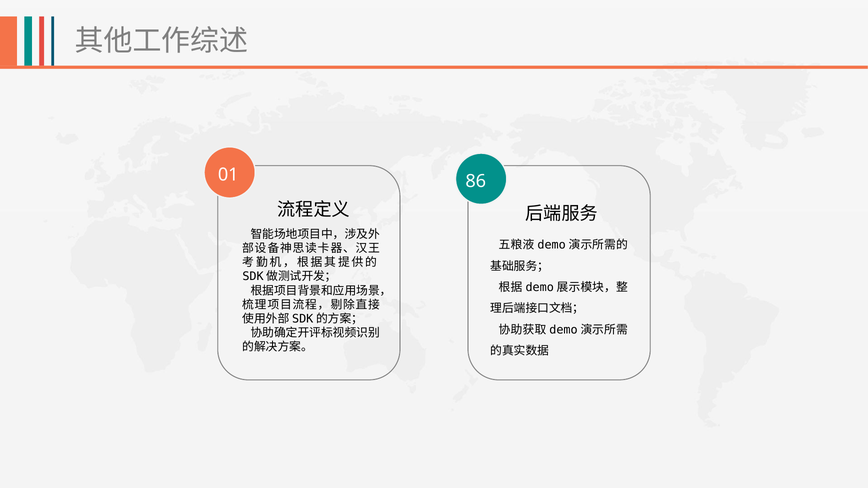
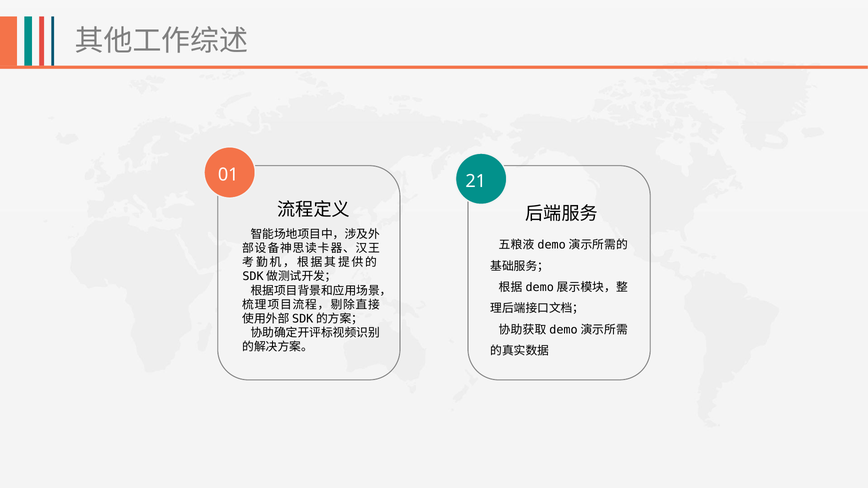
86: 86 -> 21
